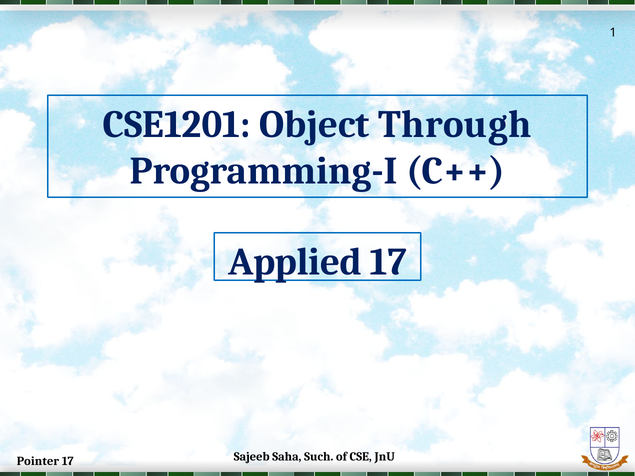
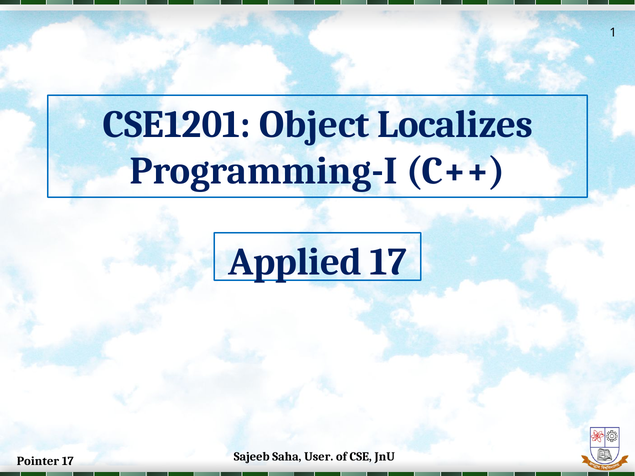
Through: Through -> Localizes
Such: Such -> User
